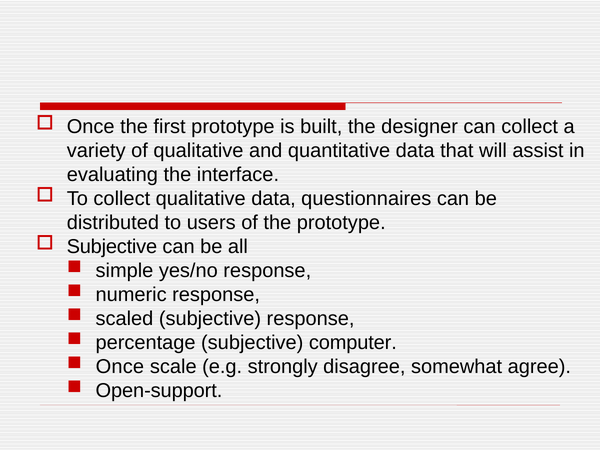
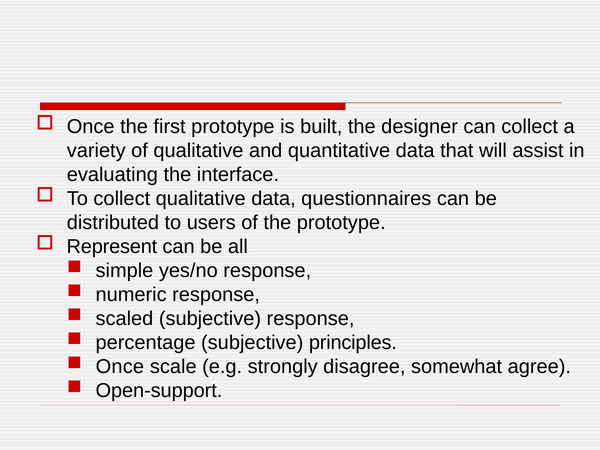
Subjective at (112, 246): Subjective -> Represent
computer: computer -> principles
